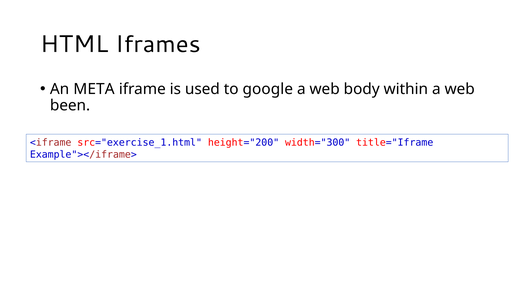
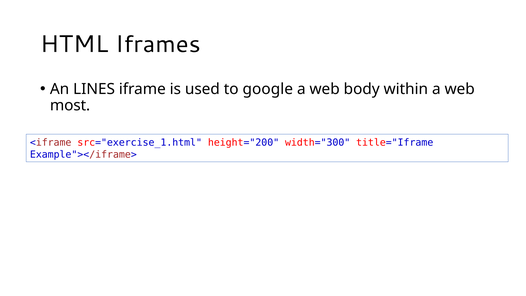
META: META -> LINES
been: been -> most
